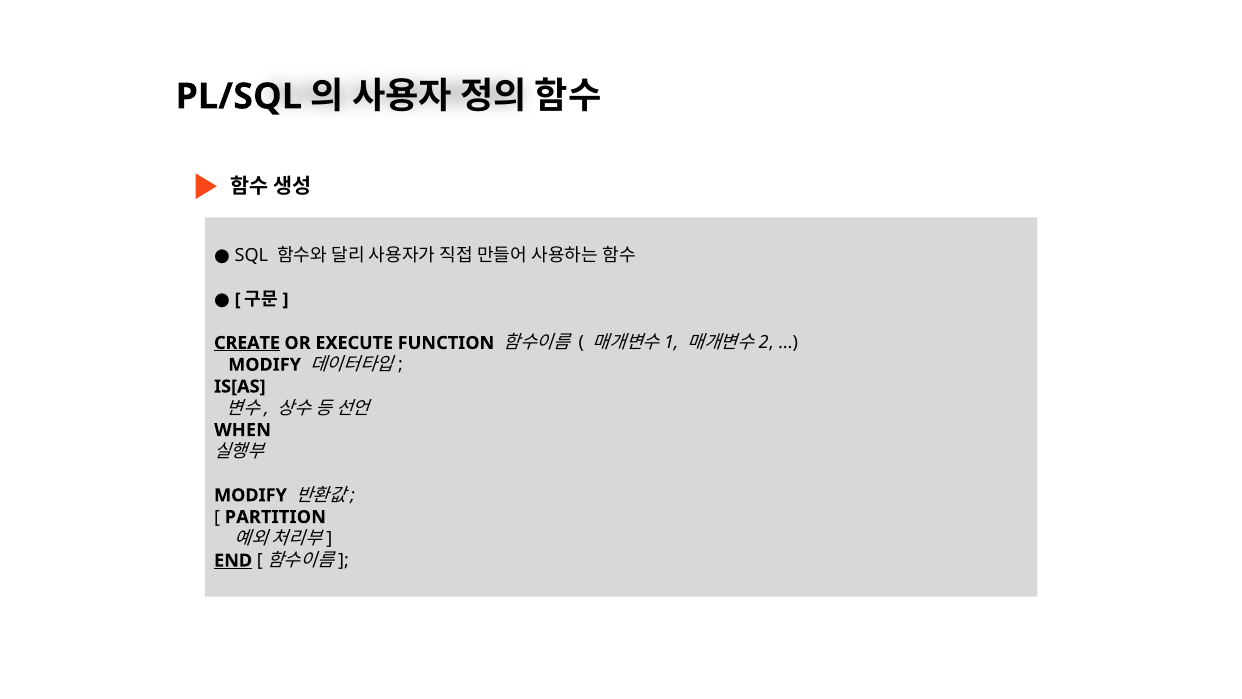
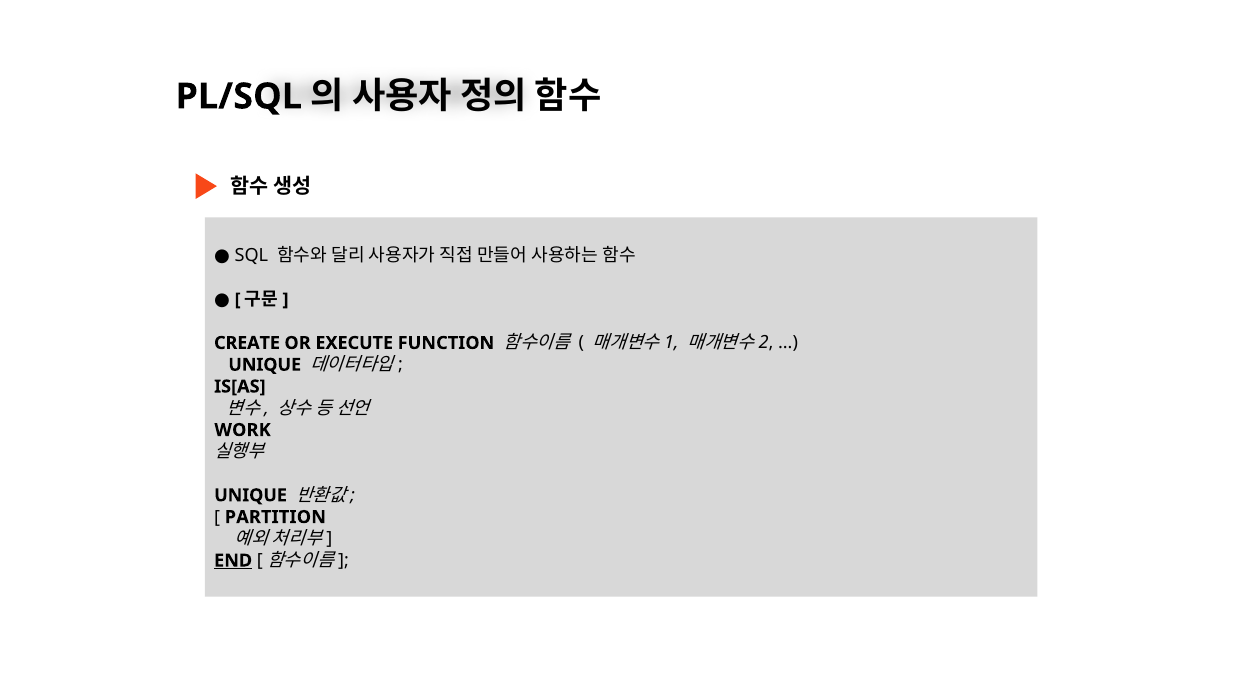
CREATE underline: present -> none
MODIFY at (265, 365): MODIFY -> UNIQUE
WHEN: WHEN -> WORK
MODIFY at (250, 495): MODIFY -> UNIQUE
